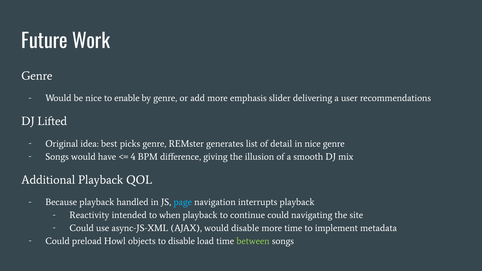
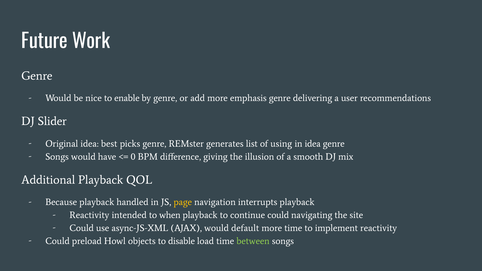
emphasis slider: slider -> genre
Lifted: Lifted -> Slider
detail: detail -> using
in nice: nice -> idea
4: 4 -> 0
page colour: light blue -> yellow
would disable: disable -> default
implement metadata: metadata -> reactivity
